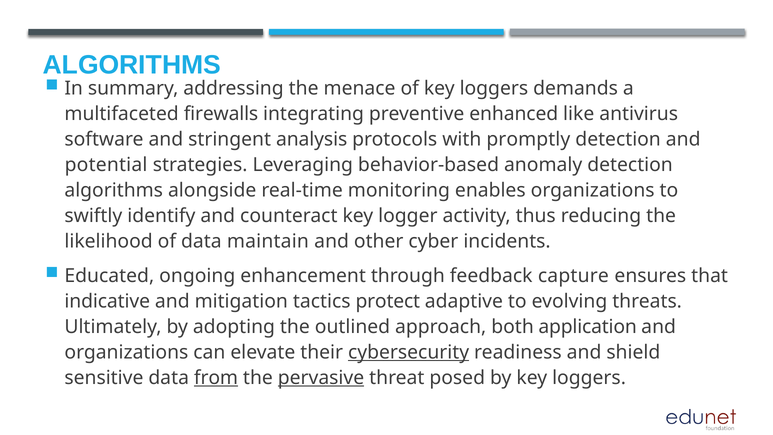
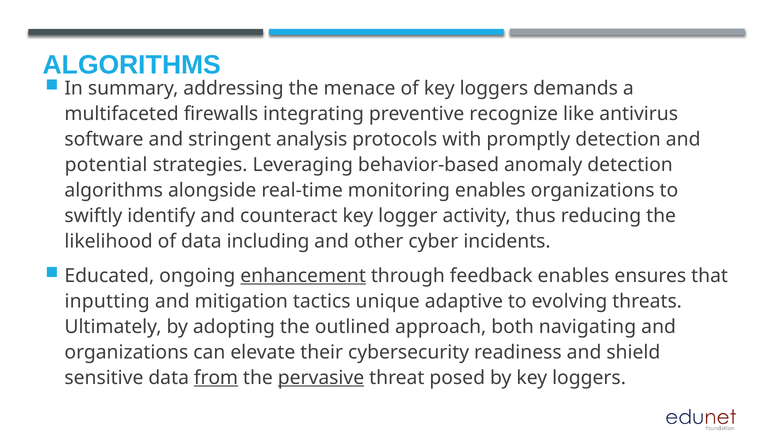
enhanced: enhanced -> recognize
maintain: maintain -> including
enhancement underline: none -> present
feedback capture: capture -> enables
indicative: indicative -> inputting
protect: protect -> unique
application: application -> navigating
cybersecurity underline: present -> none
